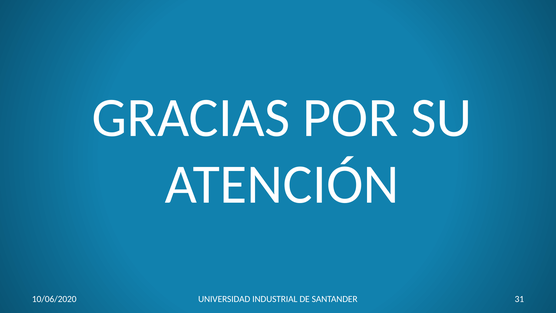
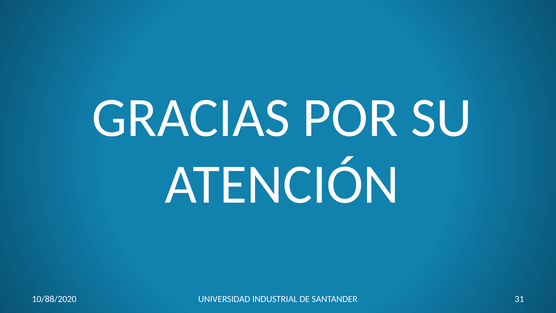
10/06/2020: 10/06/2020 -> 10/88/2020
